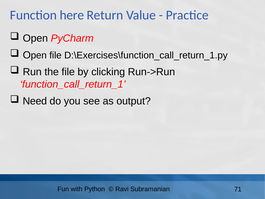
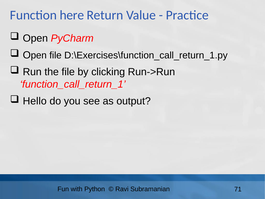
Need: Need -> Hello
